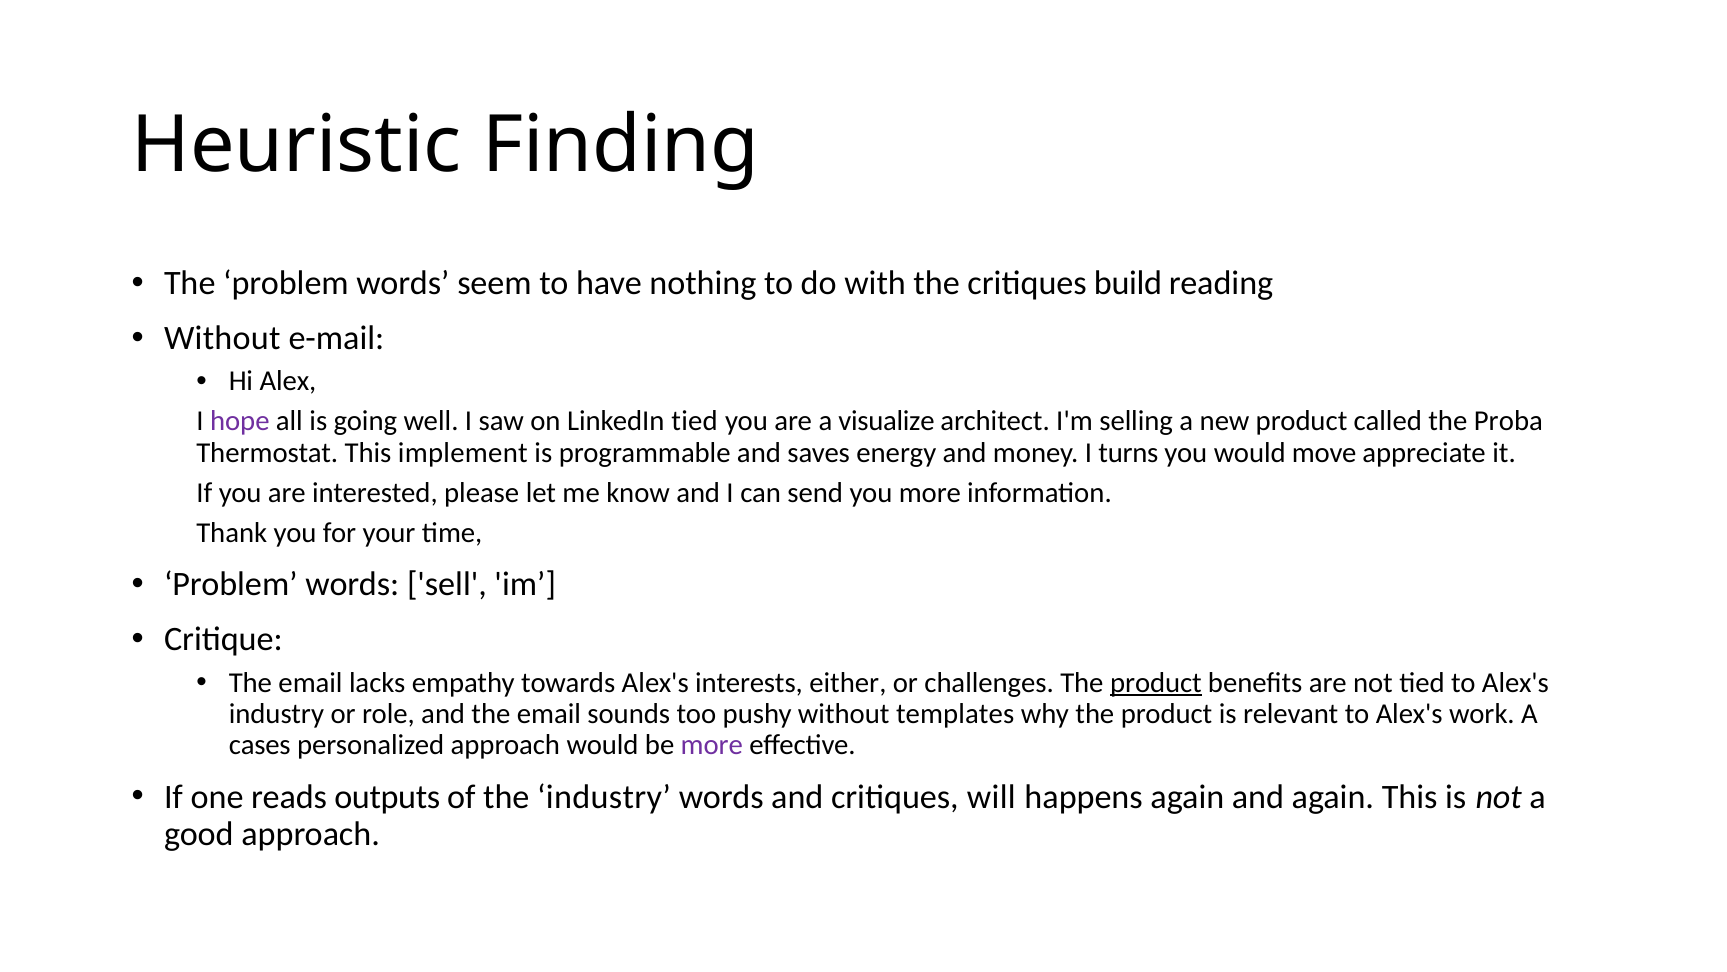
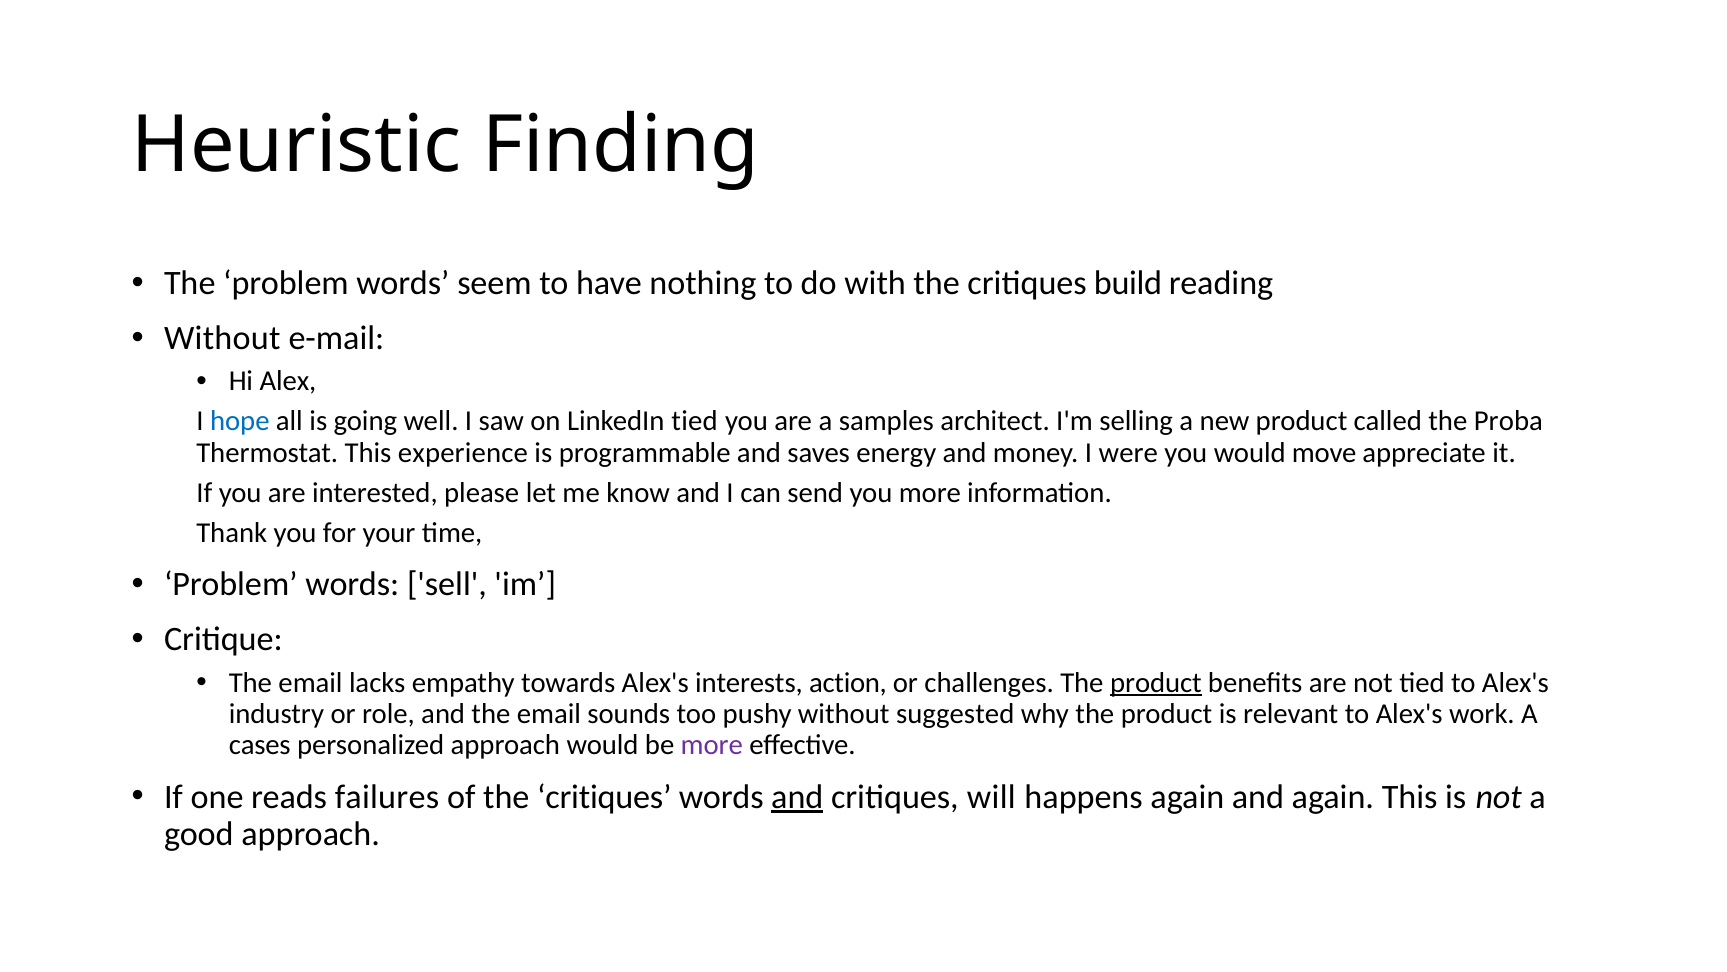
hope colour: purple -> blue
visualize: visualize -> samples
implement: implement -> experience
turns: turns -> were
either: either -> action
templates: templates -> suggested
outputs: outputs -> failures
of the industry: industry -> critiques
and at (797, 796) underline: none -> present
